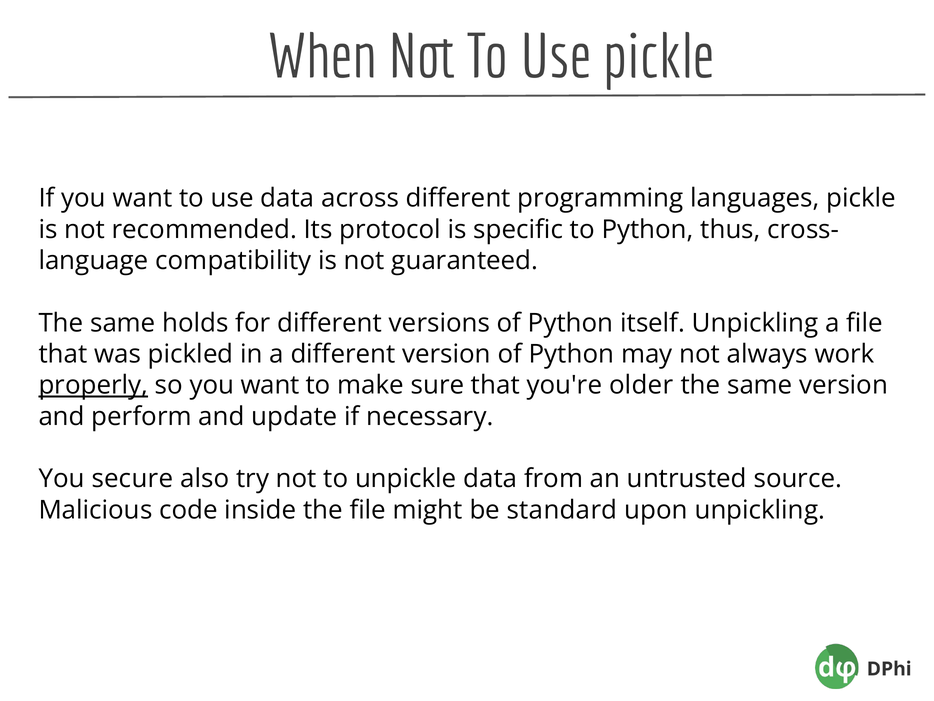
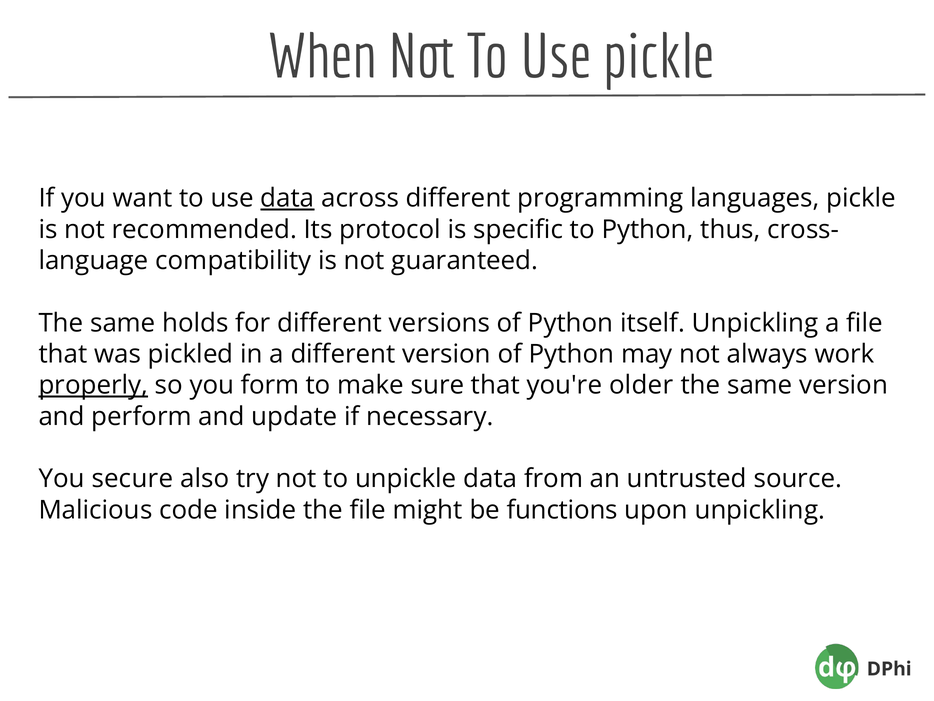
data at (287, 198) underline: none -> present
so you want: want -> form
standard: standard -> functions
